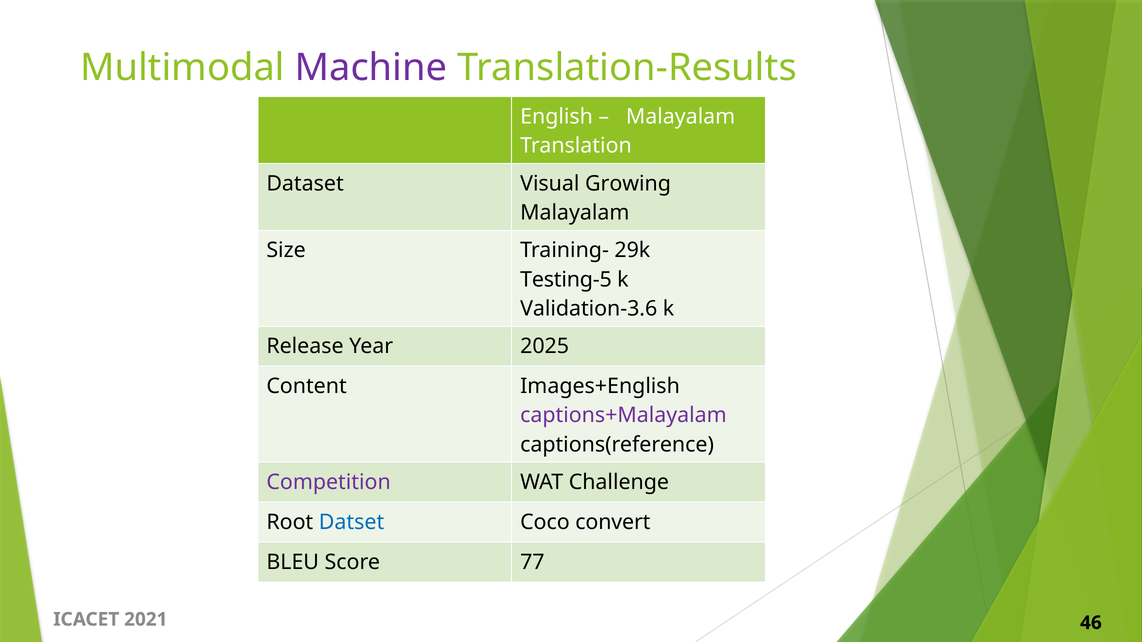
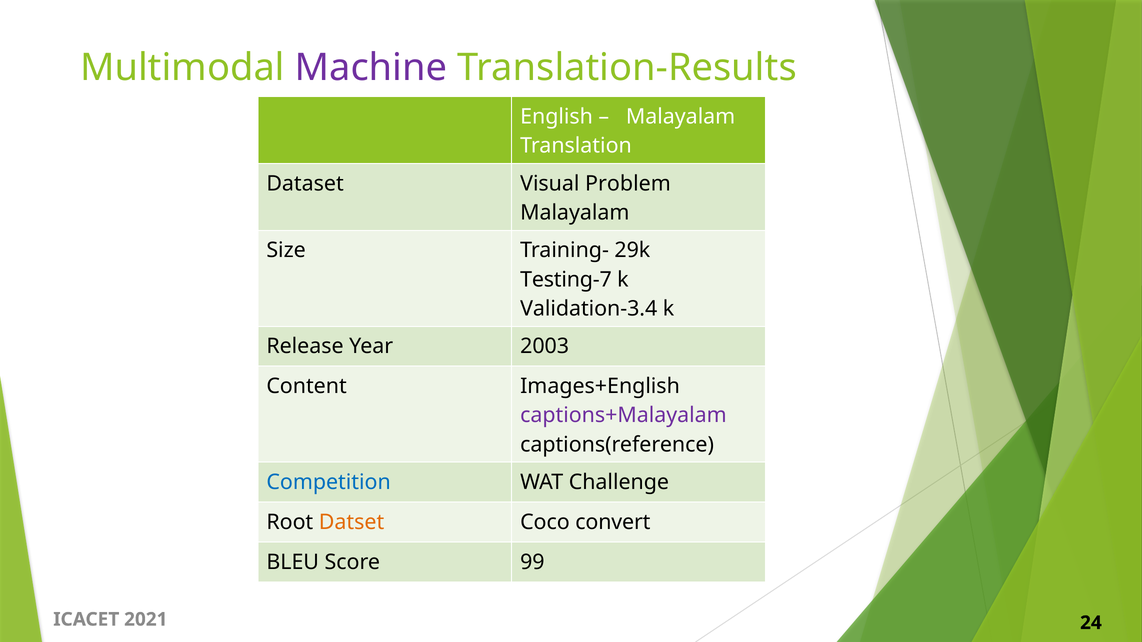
Growing: Growing -> Problem
Testing-5: Testing-5 -> Testing-7
Validation-3.6: Validation-3.6 -> Validation-3.4
2025: 2025 -> 2003
Competition colour: purple -> blue
Datset colour: blue -> orange
77: 77 -> 99
46: 46 -> 24
